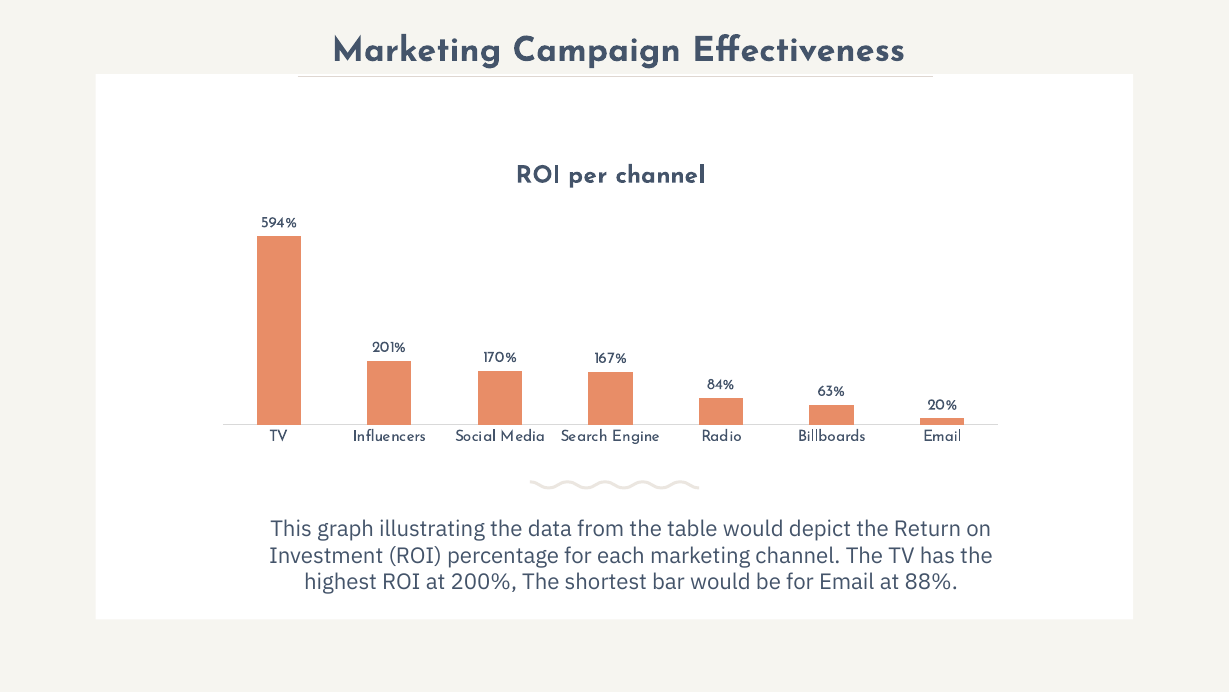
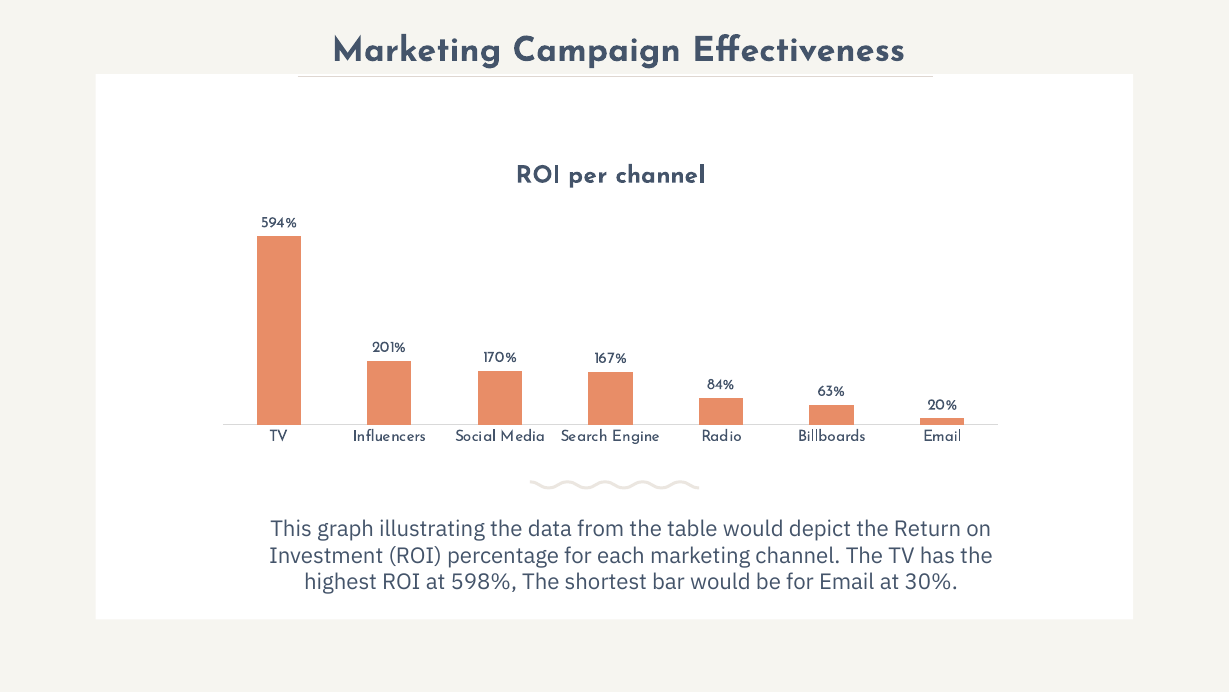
200%: 200% -> 598%
88%: 88% -> 30%
